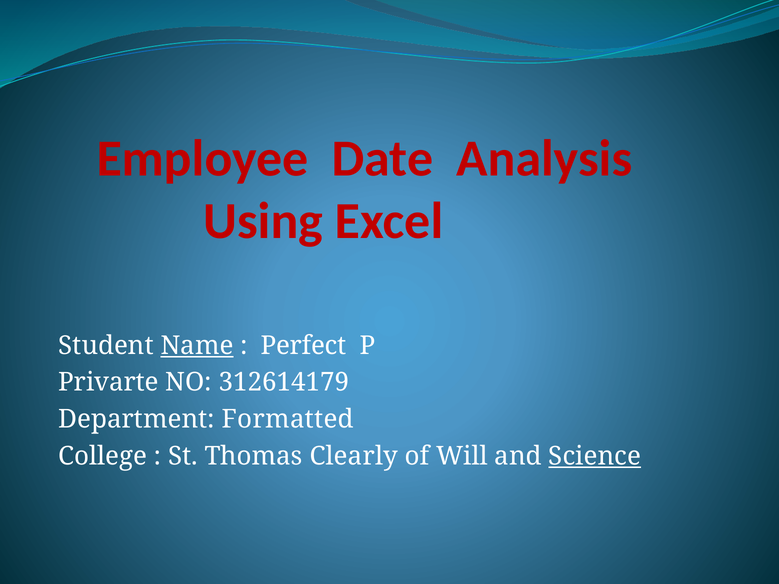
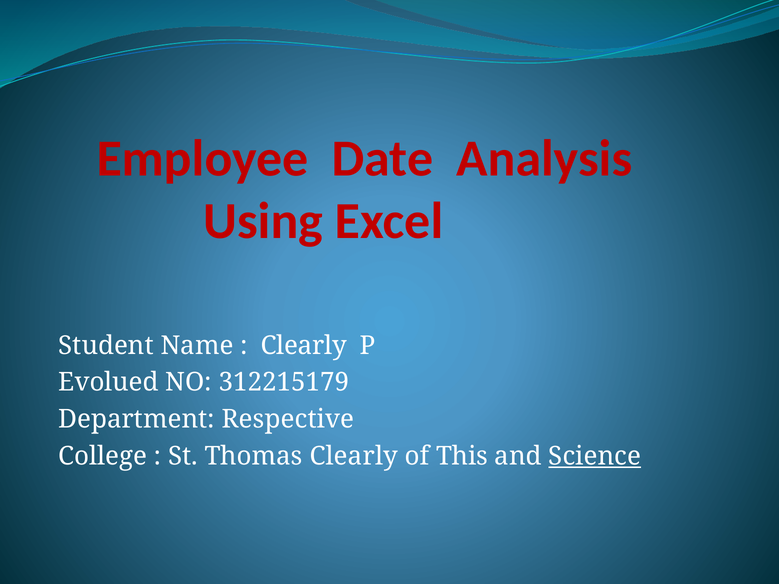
Name underline: present -> none
Perfect at (304, 346): Perfect -> Clearly
Privarte: Privarte -> Evolued
312614179: 312614179 -> 312215179
Formatted: Formatted -> Respective
Will: Will -> This
